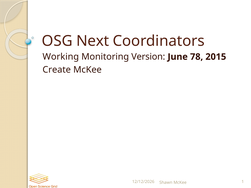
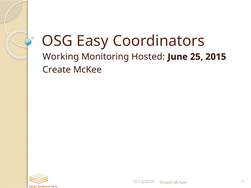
Next: Next -> Easy
Version: Version -> Hosted
78: 78 -> 25
